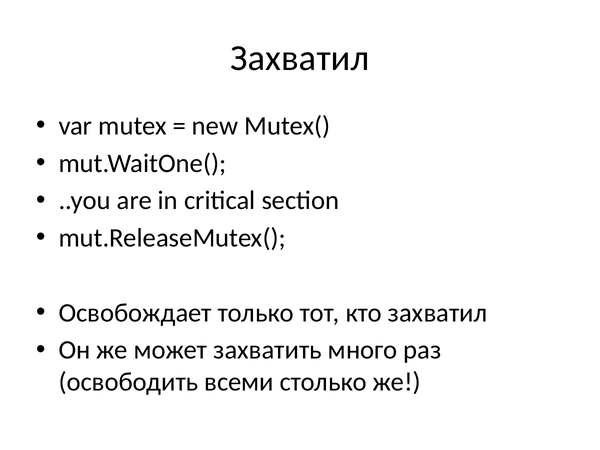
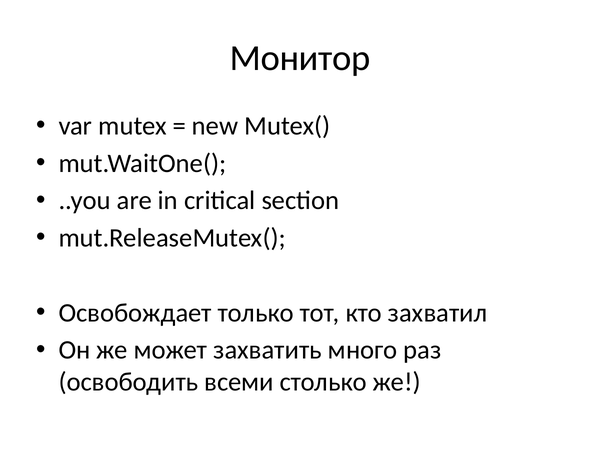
Захватил at (300, 58): Захватил -> Монитор
